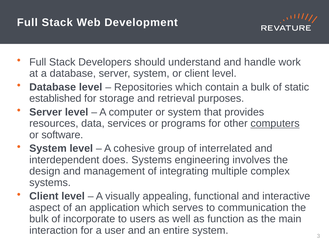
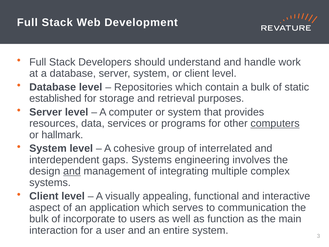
software: software -> hallmark
does: does -> gaps
and at (72, 171) underline: none -> present
